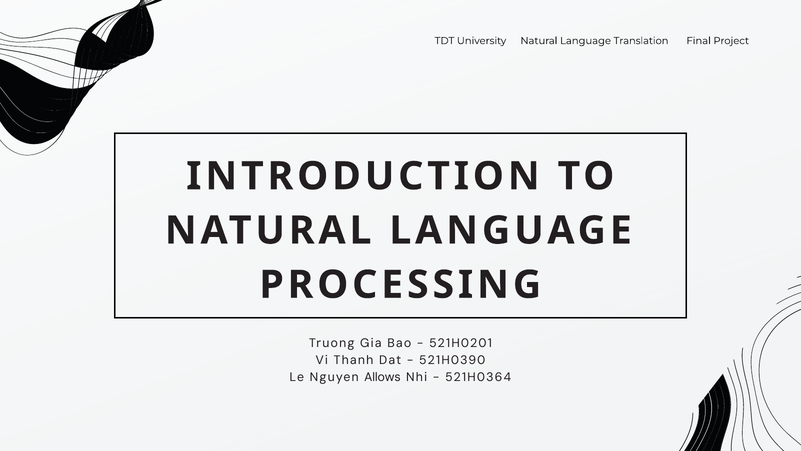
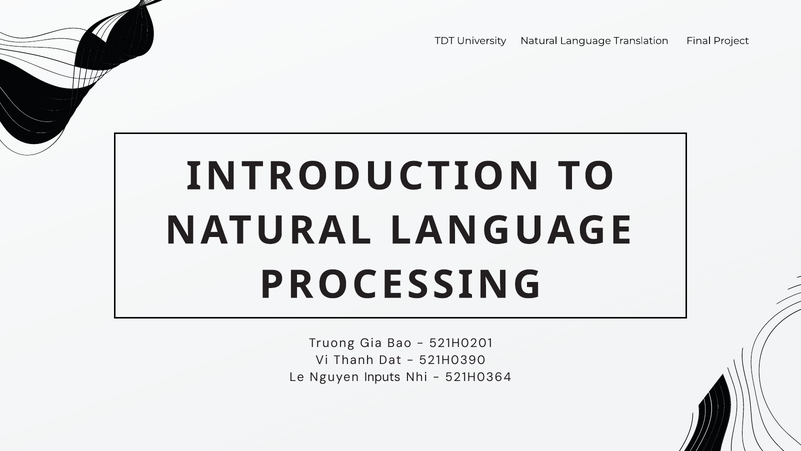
Allows: Allows -> Inputs
